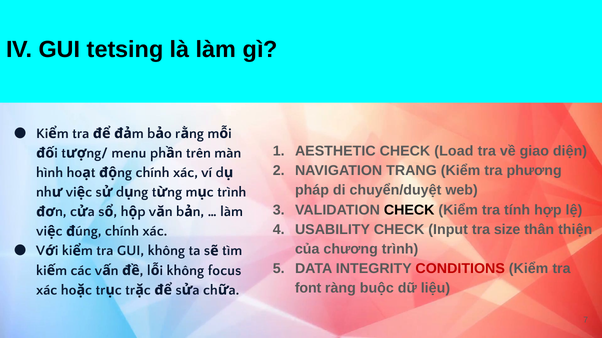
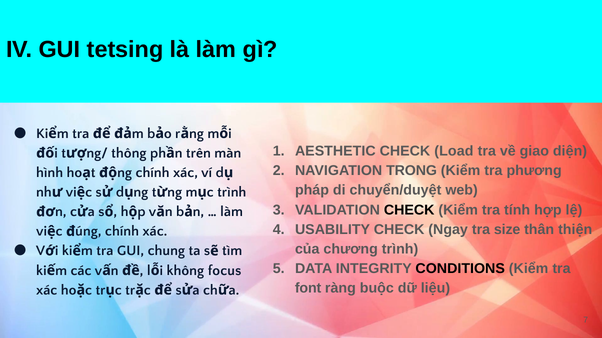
menu: menu -> thông
TRANG: TRANG -> TRONG
Input: Input -> Ngay
GUI không: không -> chung
CONDITIONS colour: red -> black
